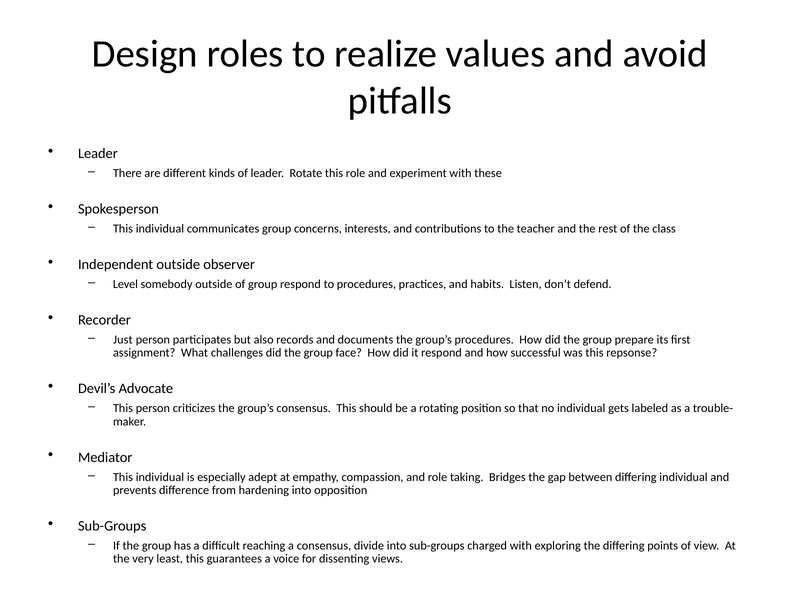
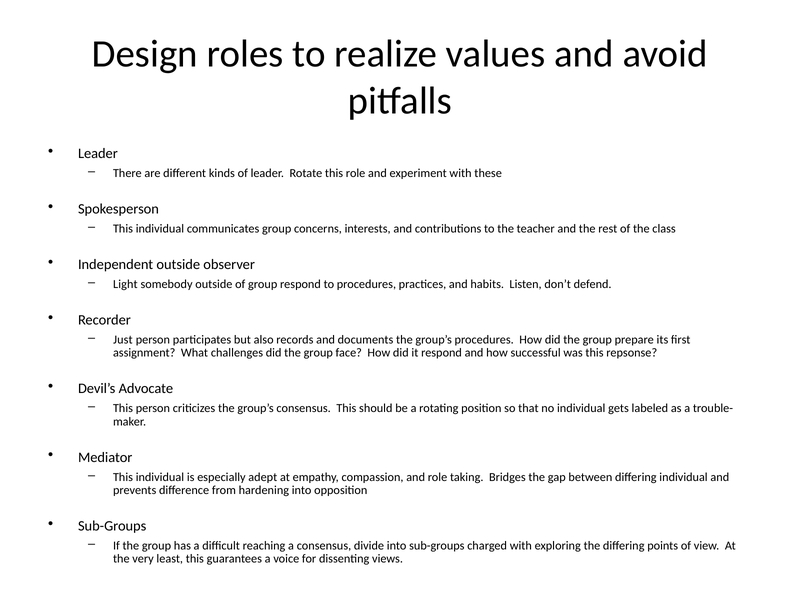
Level: Level -> Light
